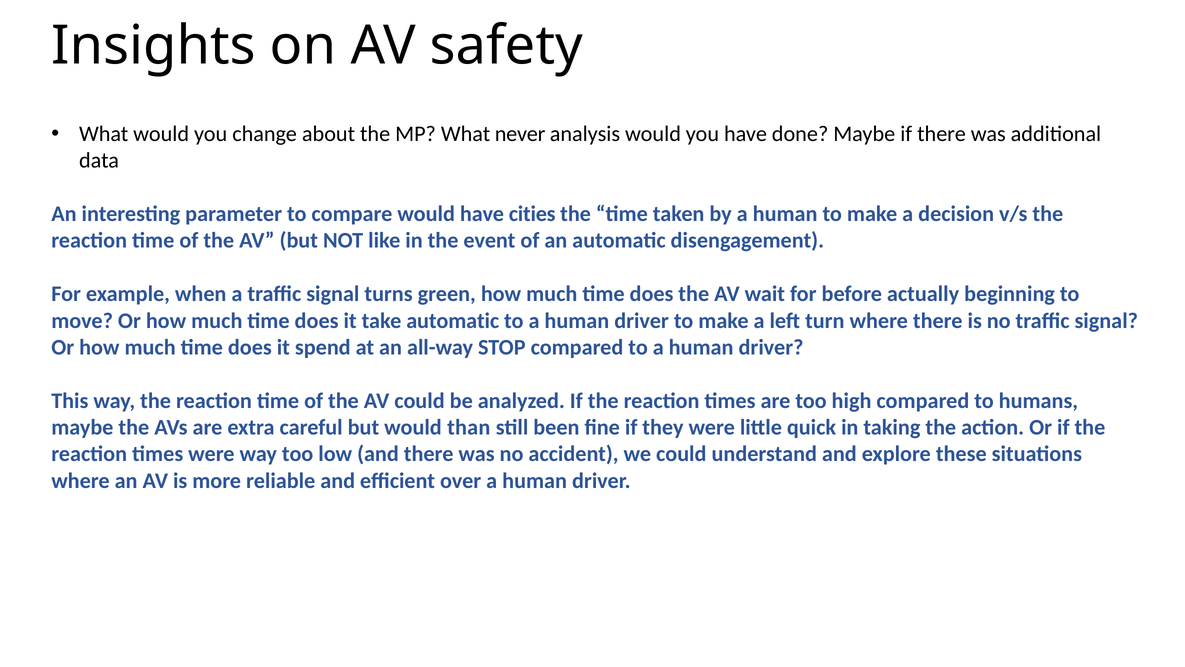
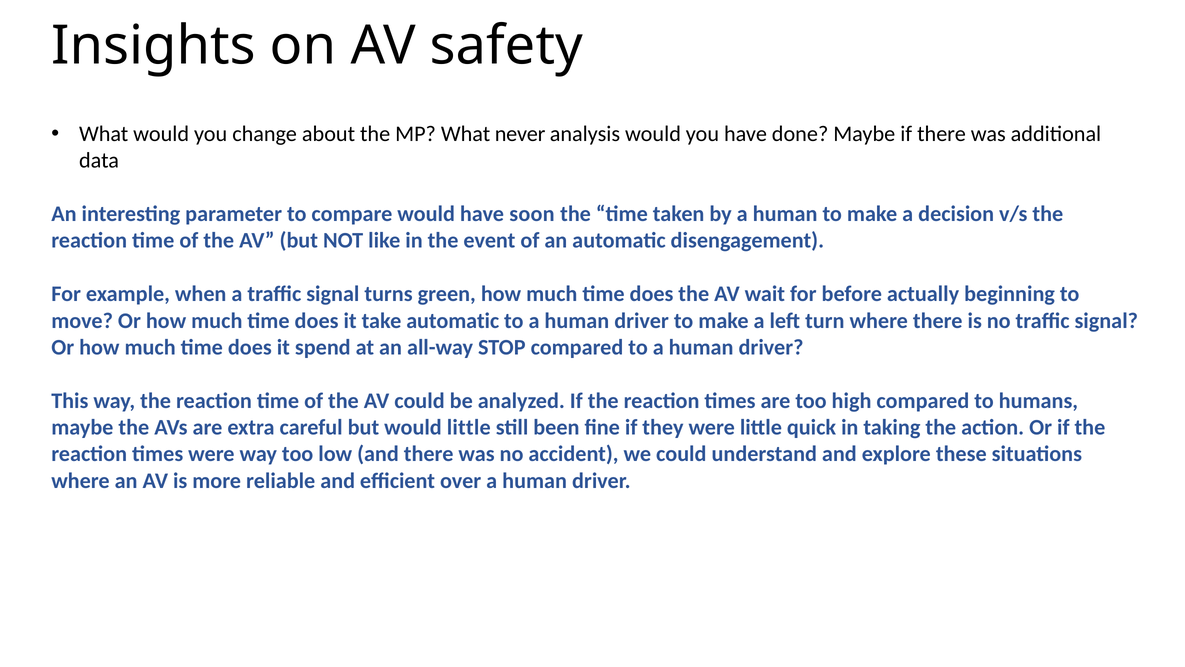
cities: cities -> soon
would than: than -> little
